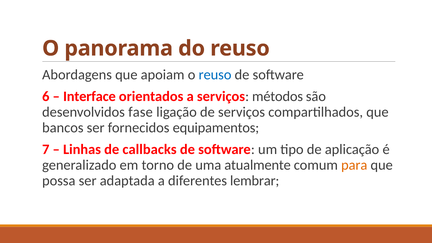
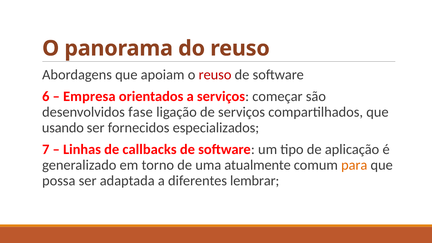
reuso at (215, 75) colour: blue -> red
Interface: Interface -> Empresa
métodos: métodos -> começar
bancos: bancos -> usando
equipamentos: equipamentos -> especializados
